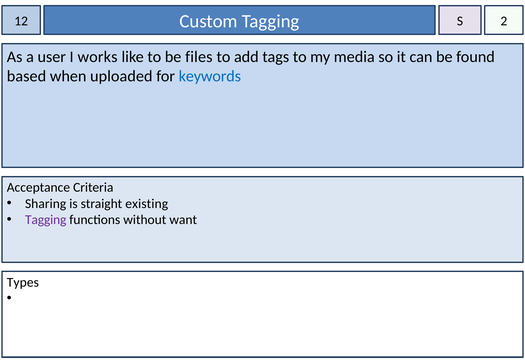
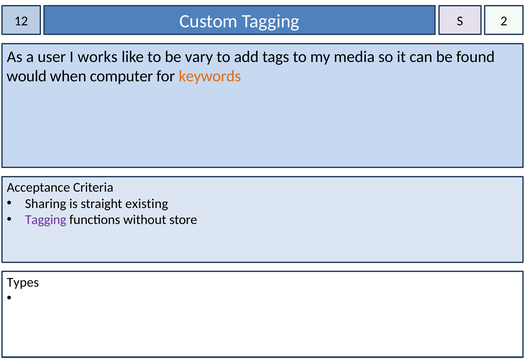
files: files -> vary
based: based -> would
uploaded: uploaded -> computer
keywords colour: blue -> orange
want: want -> store
